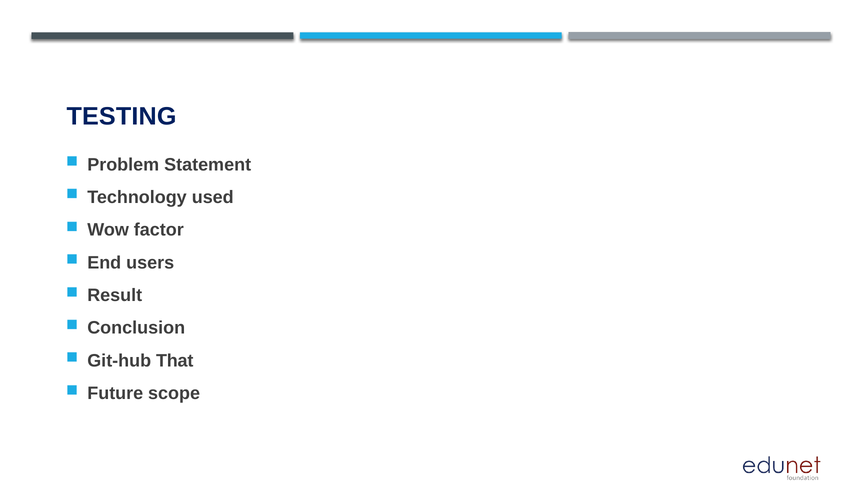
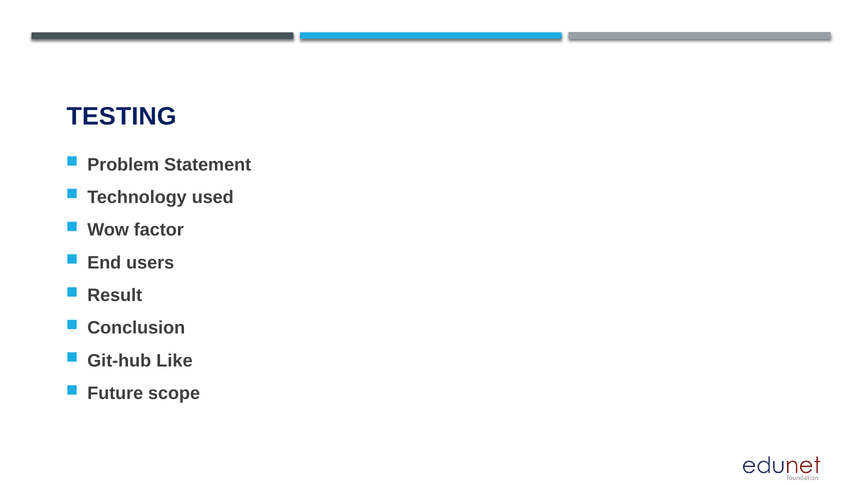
That: That -> Like
